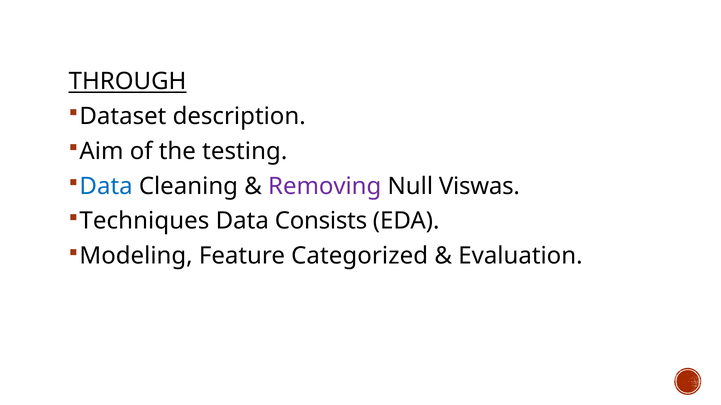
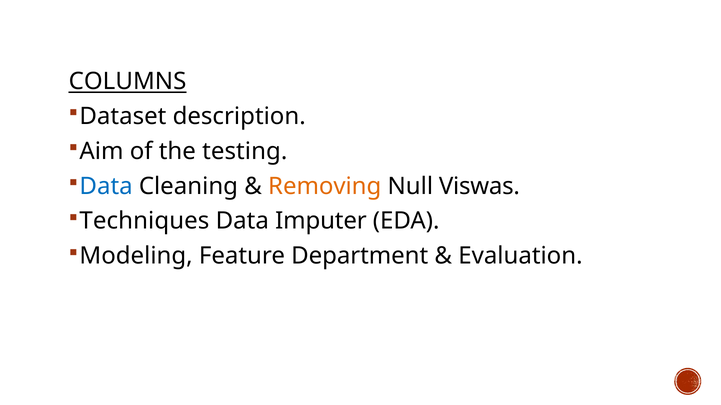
THROUGH: THROUGH -> COLUMNS
Removing colour: purple -> orange
Consists: Consists -> Imputer
Categorized: Categorized -> Department
